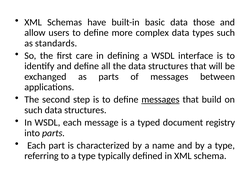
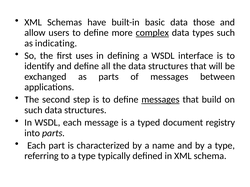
complex underline: none -> present
standards: standards -> indicating
care: care -> uses
